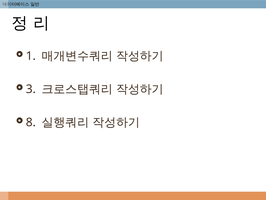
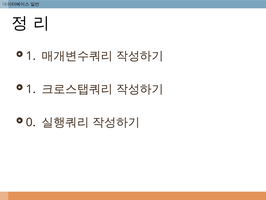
3 at (31, 89): 3 -> 1
8: 8 -> 0
